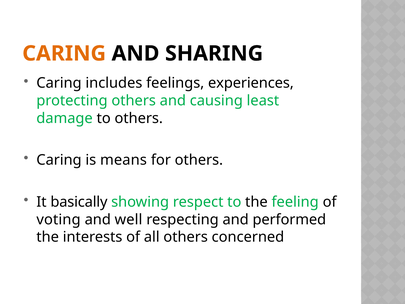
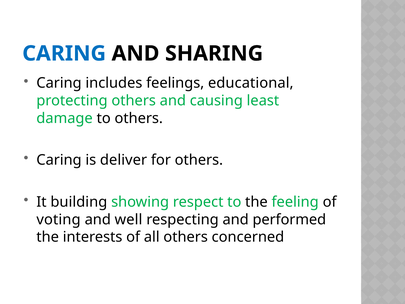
CARING at (64, 53) colour: orange -> blue
experiences: experiences -> educational
means: means -> deliver
basically: basically -> building
